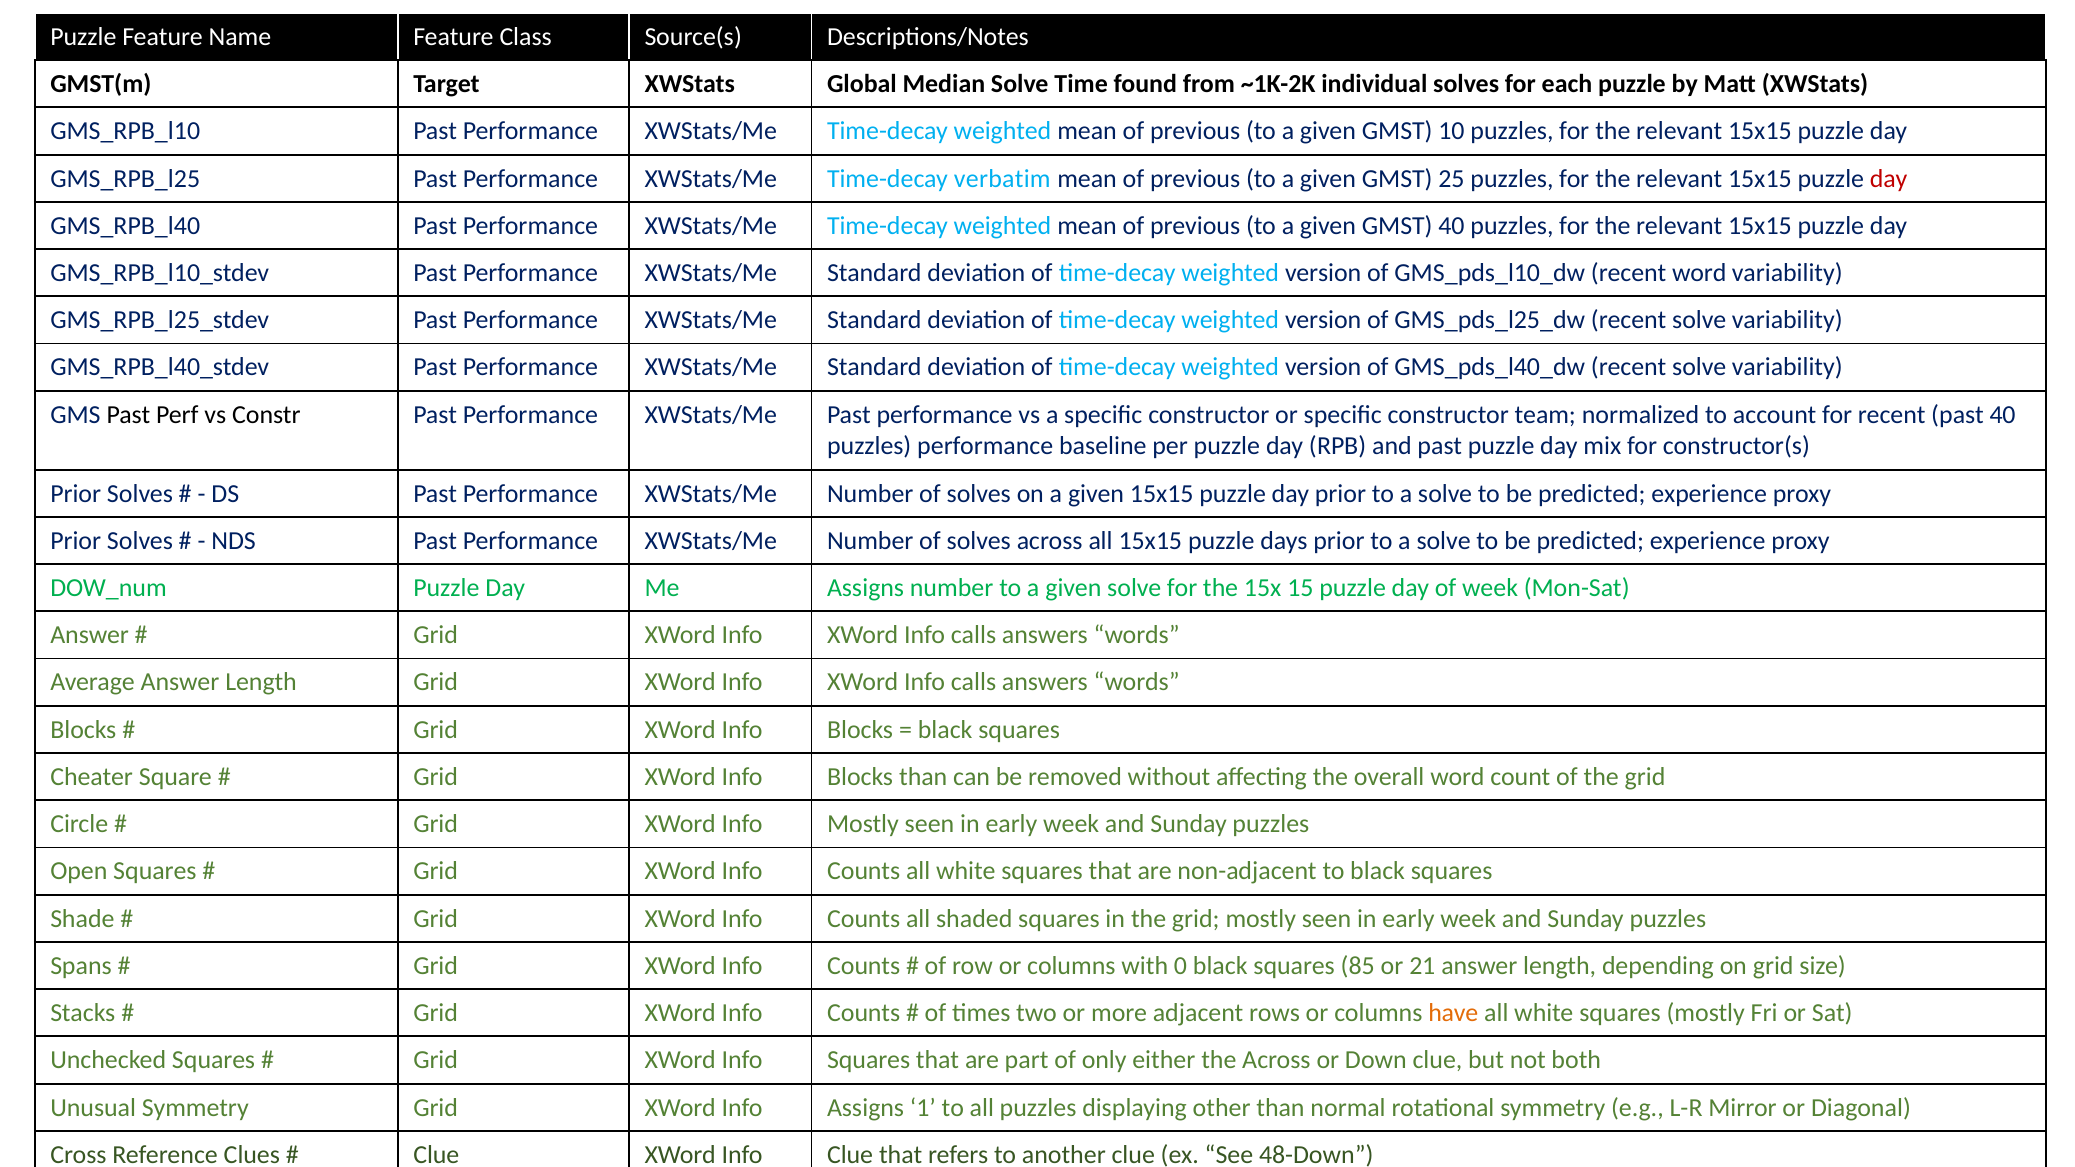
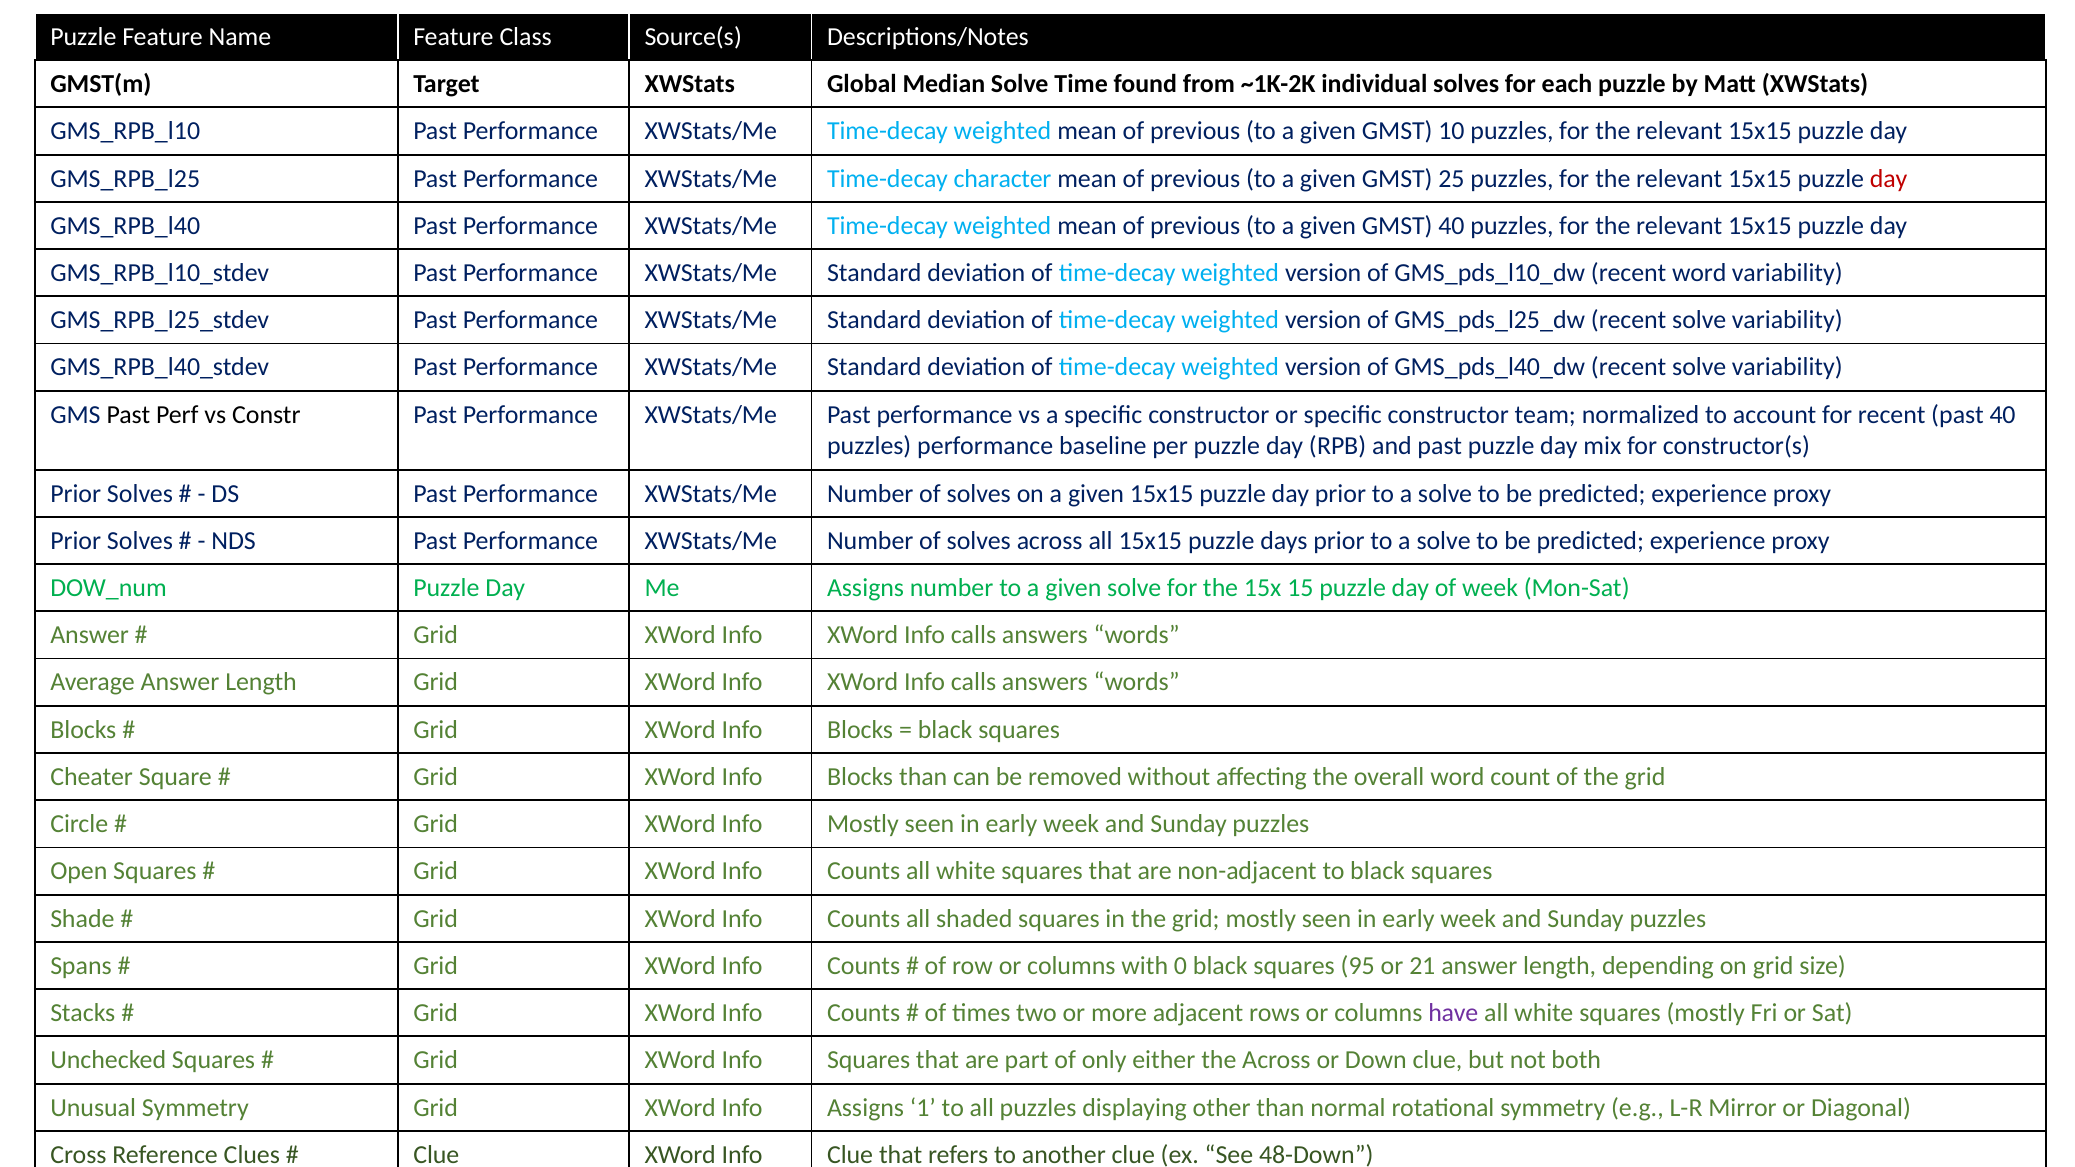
Time-decay verbatim: verbatim -> character
85: 85 -> 95
have colour: orange -> purple
